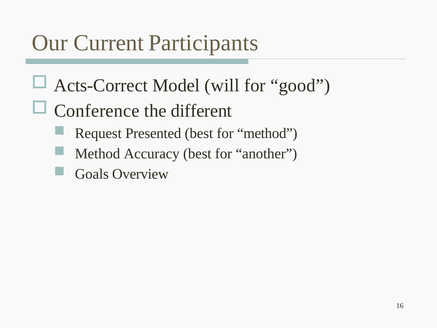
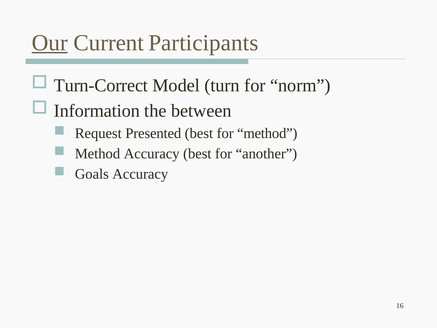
Our underline: none -> present
Acts-Correct: Acts-Correct -> Turn-Correct
will: will -> turn
good: good -> norm
Conference: Conference -> Information
different: different -> between
Goals Overview: Overview -> Accuracy
